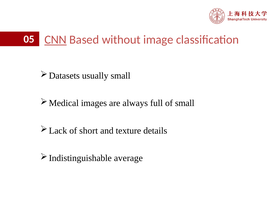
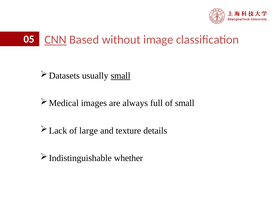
small at (121, 76) underline: none -> present
short: short -> large
average: average -> whether
